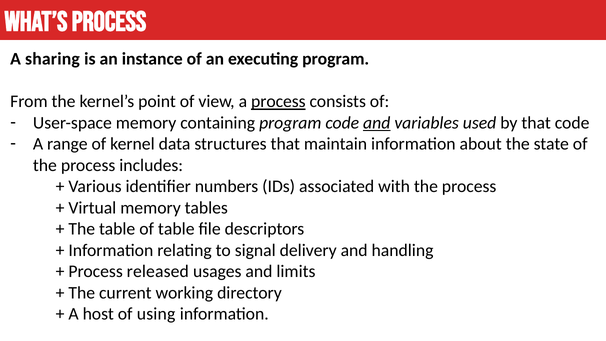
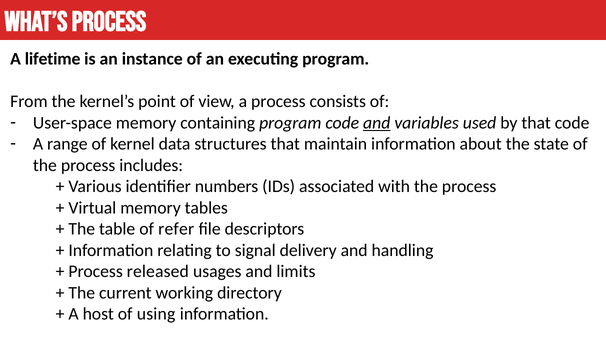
sharing: sharing -> lifetime
process at (278, 102) underline: present -> none
of table: table -> refer
